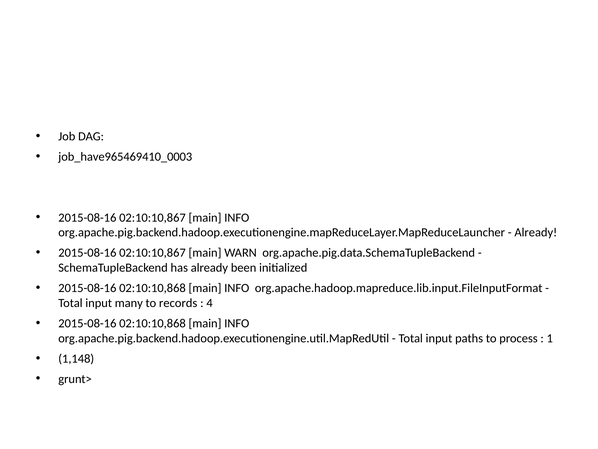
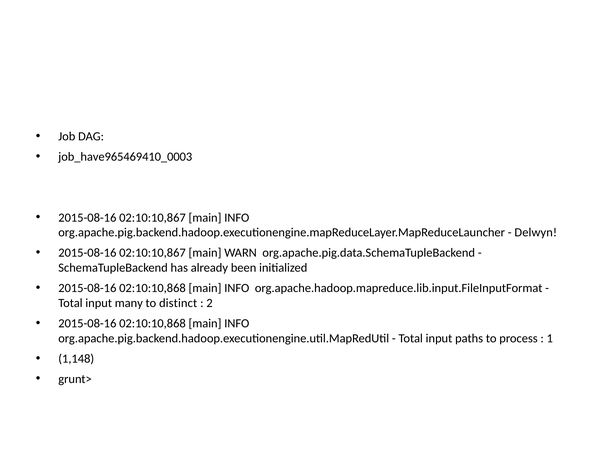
Already at (536, 232): Already -> Delwyn
records: records -> distinct
4: 4 -> 2
